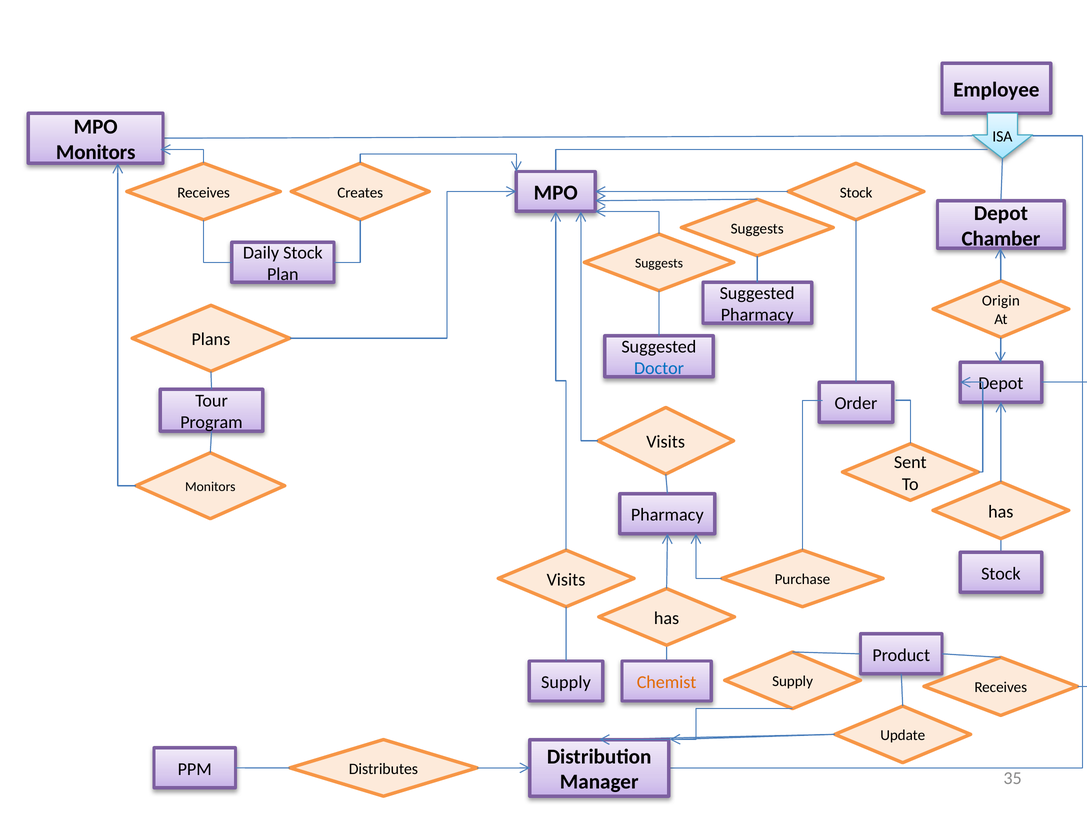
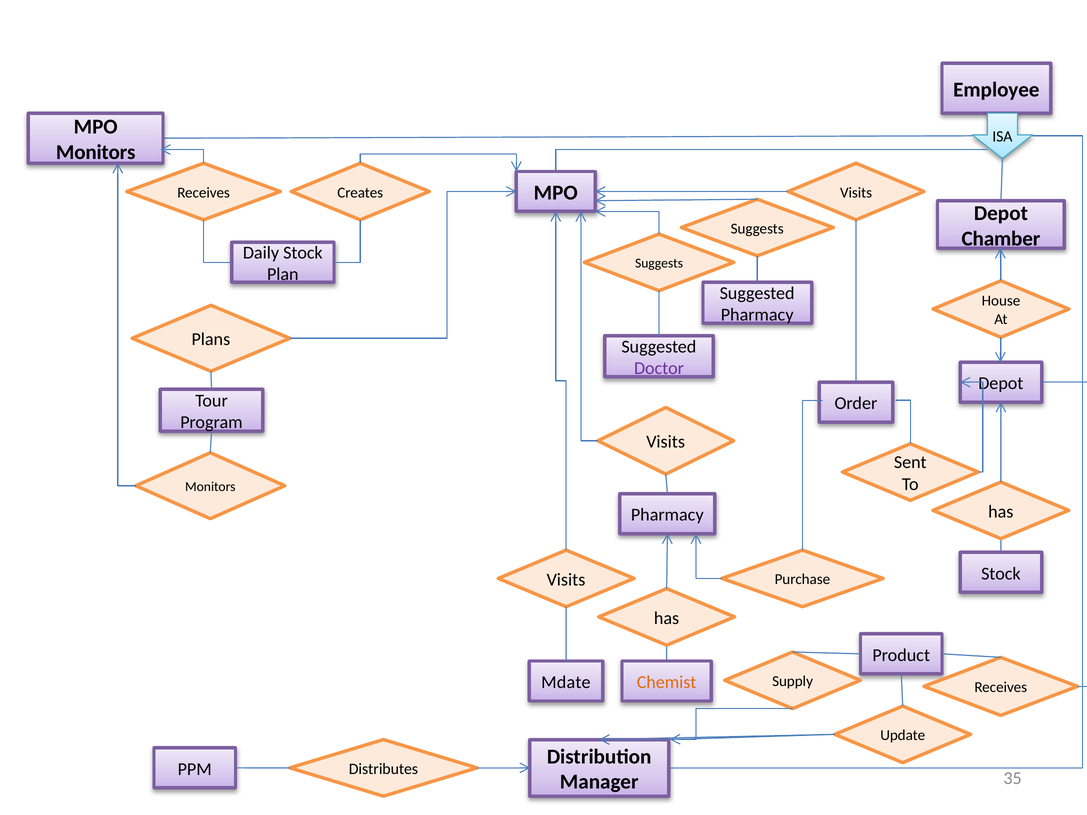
Stock at (856, 193): Stock -> Visits
Origin: Origin -> House
Doctor colour: blue -> purple
Supply at (566, 682): Supply -> Mdate
